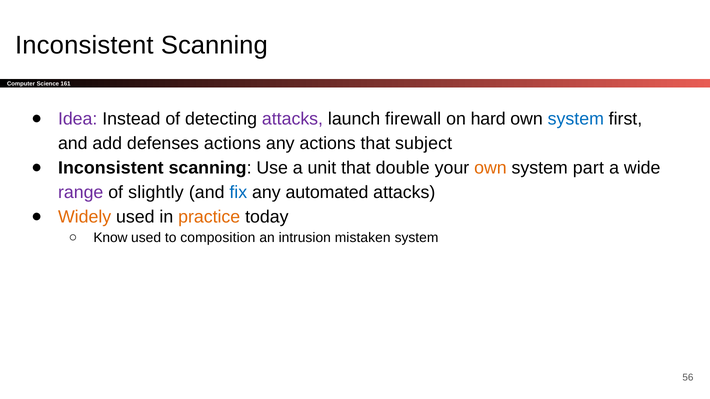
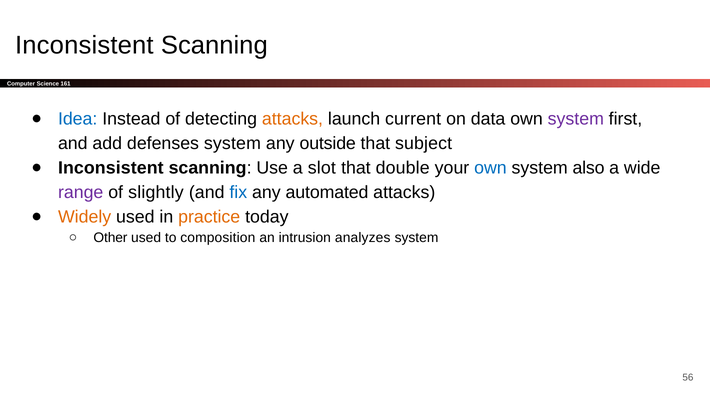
Idea colour: purple -> blue
attacks at (293, 119) colour: purple -> orange
firewall: firewall -> current
hard: hard -> data
system at (576, 119) colour: blue -> purple
defenses actions: actions -> system
any actions: actions -> outside
unit: unit -> slot
own at (490, 168) colour: orange -> blue
part: part -> also
Know: Know -> Other
mistaken: mistaken -> analyzes
